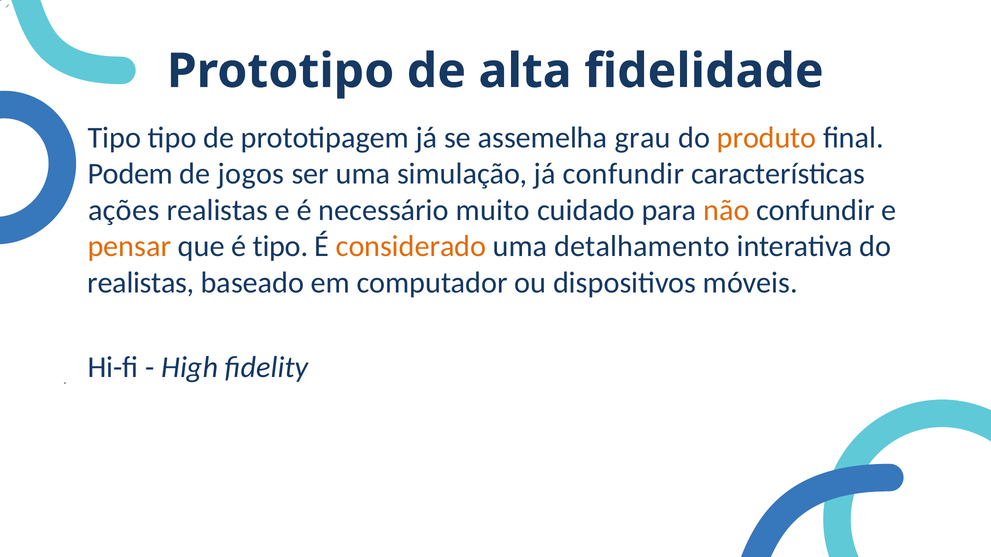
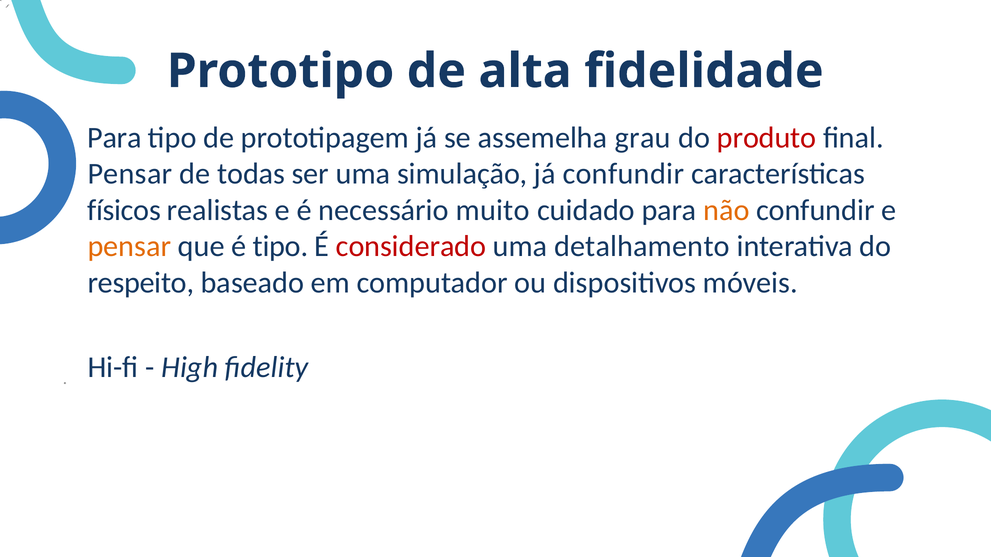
Tipo at (114, 138): Tipo -> Para
produto colour: orange -> red
Podem at (130, 174): Podem -> Pensar
jogos: jogos -> todas
ações: ações -> físicos
considerado colour: orange -> red
realistas at (141, 283): realistas -> respeito
